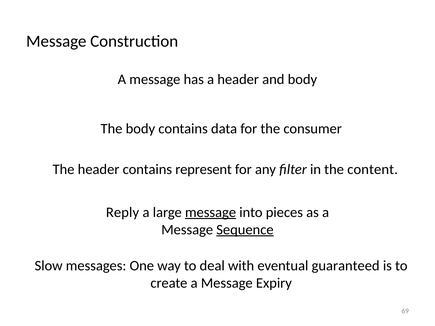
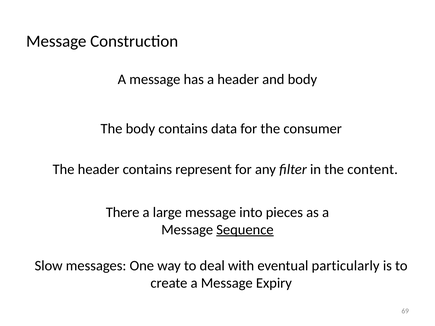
Reply: Reply -> There
message at (211, 212) underline: present -> none
guaranteed: guaranteed -> particularly
